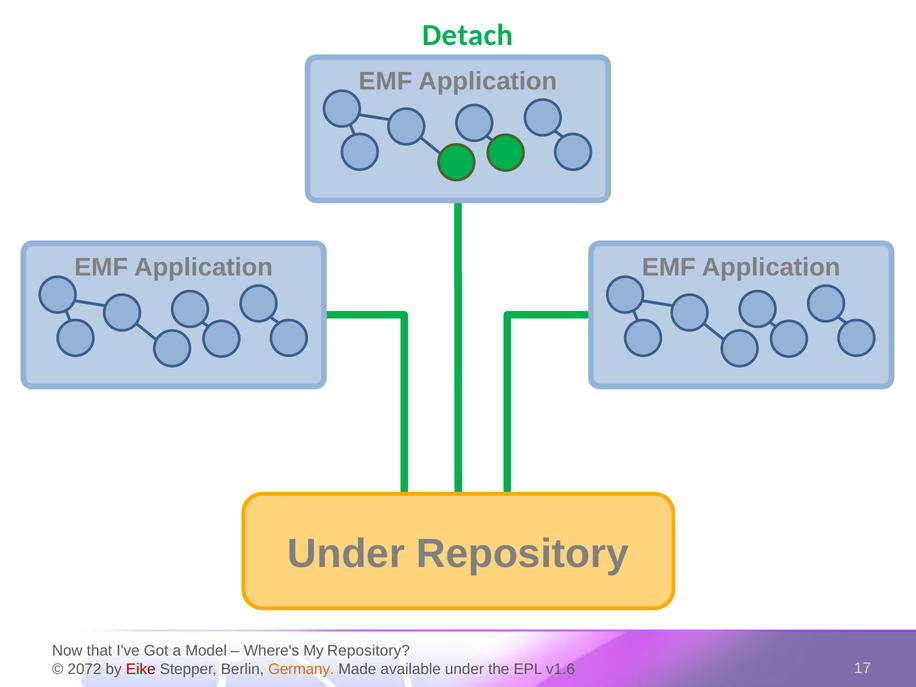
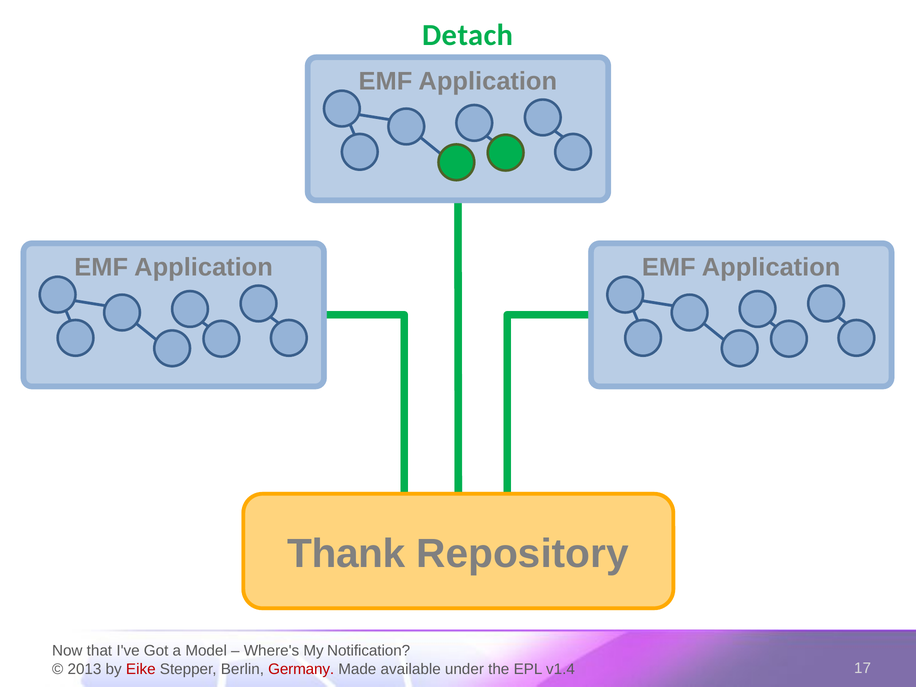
Under at (346, 554): Under -> Thank
My Repository: Repository -> Notification
2072: 2072 -> 2013
Germany colour: orange -> red
v1.6: v1.6 -> v1.4
